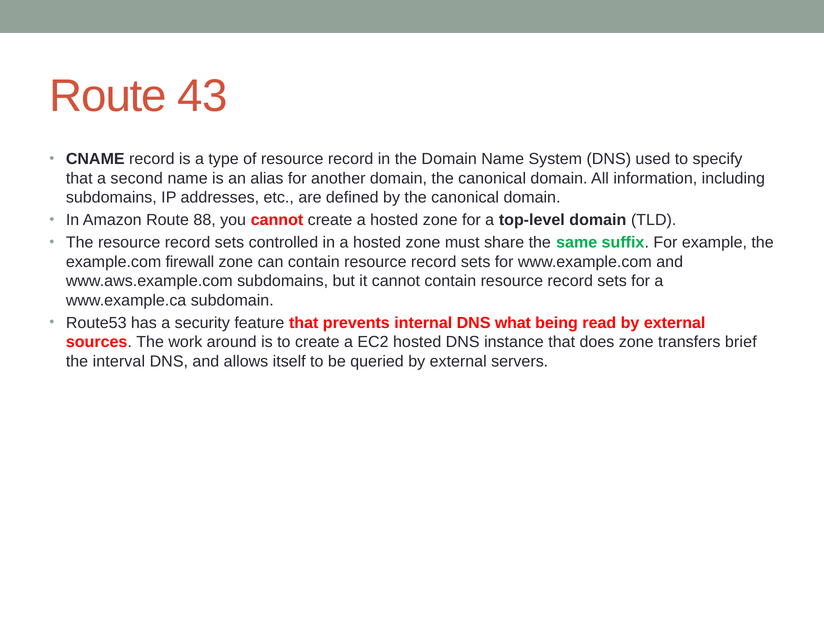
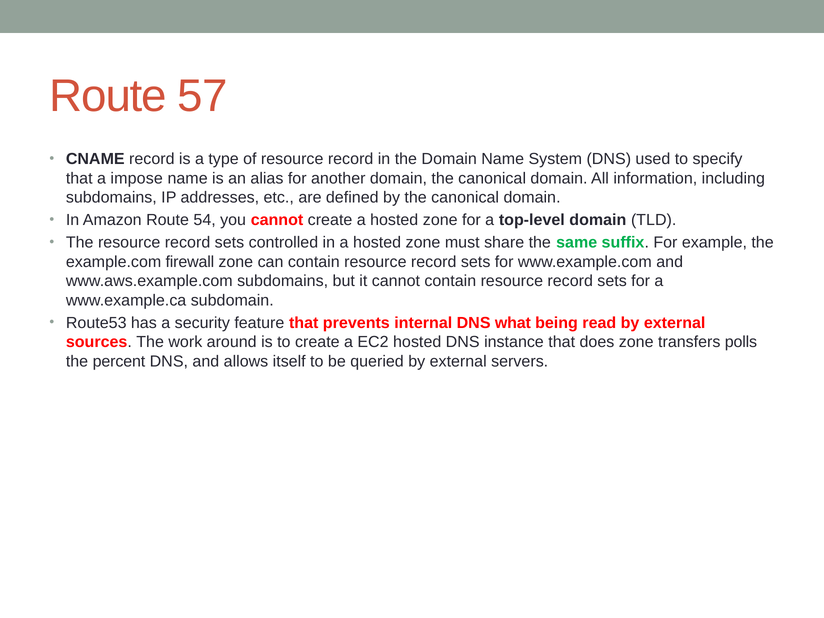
43: 43 -> 57
second: second -> impose
88: 88 -> 54
brief: brief -> polls
interval: interval -> percent
